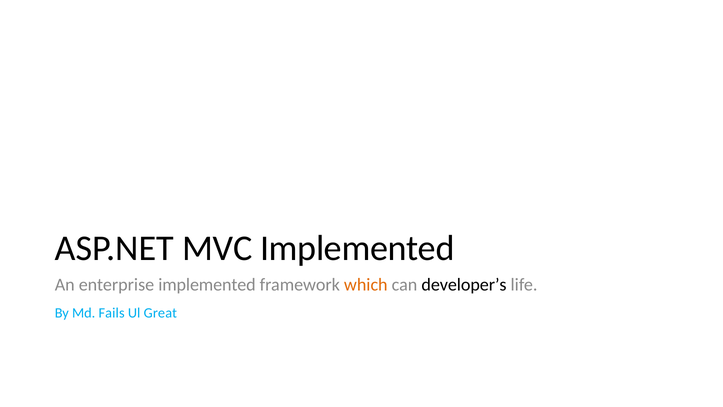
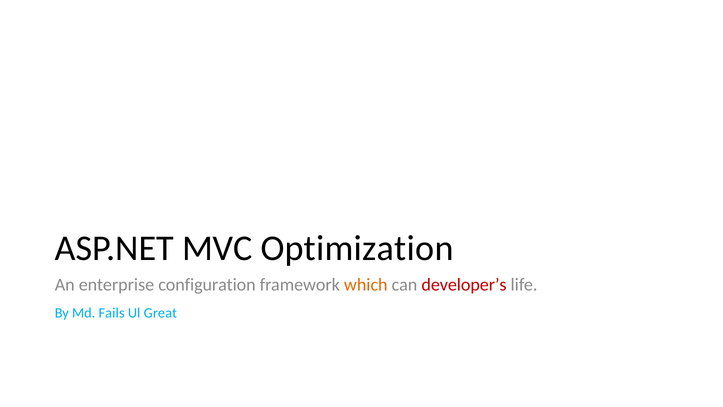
MVC Implemented: Implemented -> Optimization
enterprise implemented: implemented -> configuration
developer’s colour: black -> red
